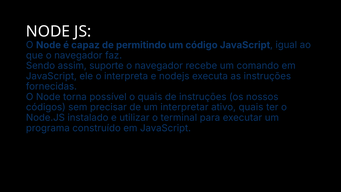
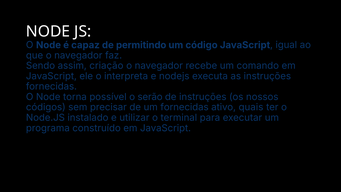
suporte: suporte -> criação
o quais: quais -> serão
um interpretar: interpretar -> fornecidas
